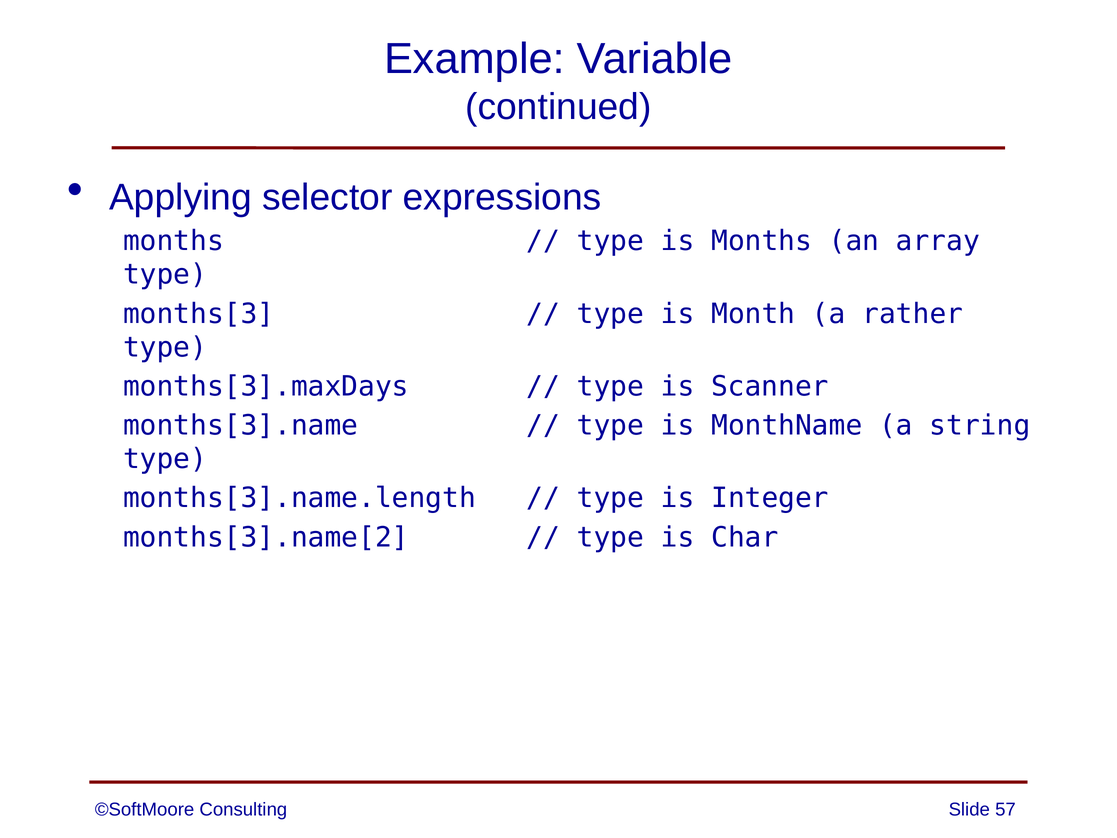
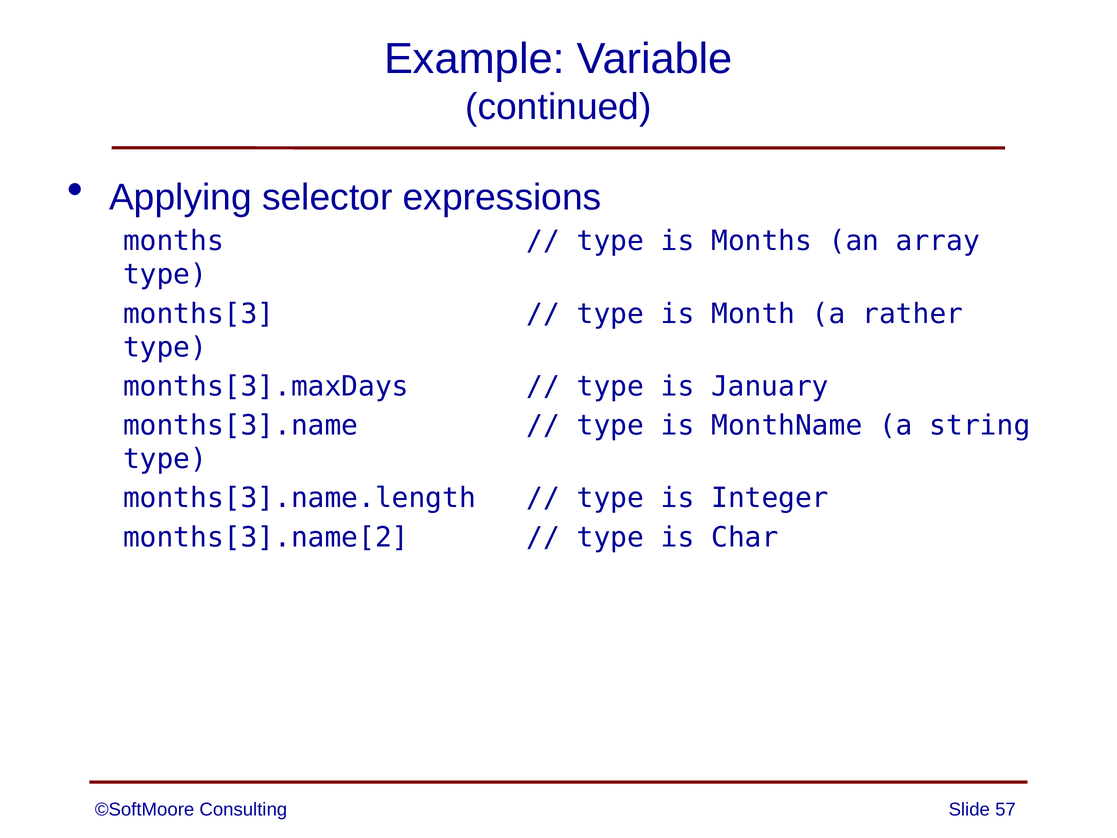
Scanner: Scanner -> January
